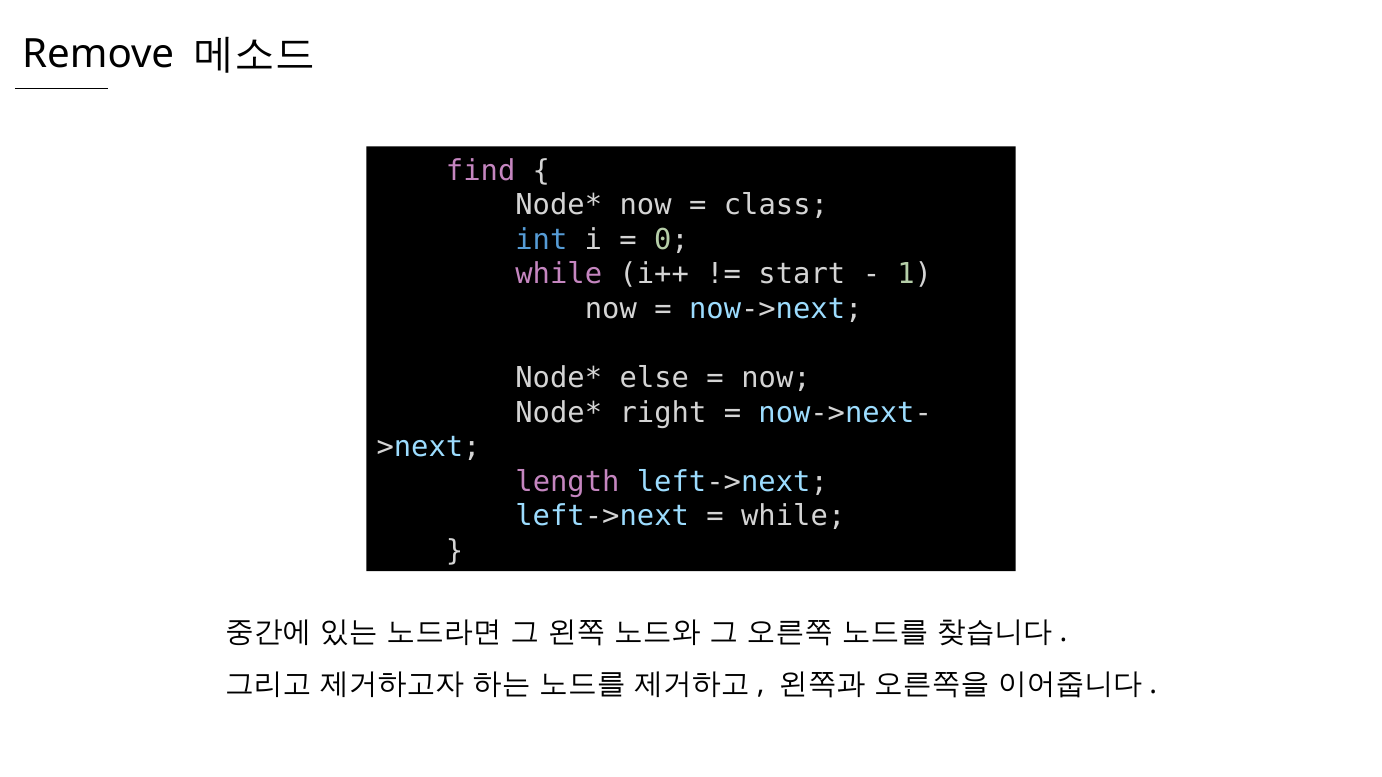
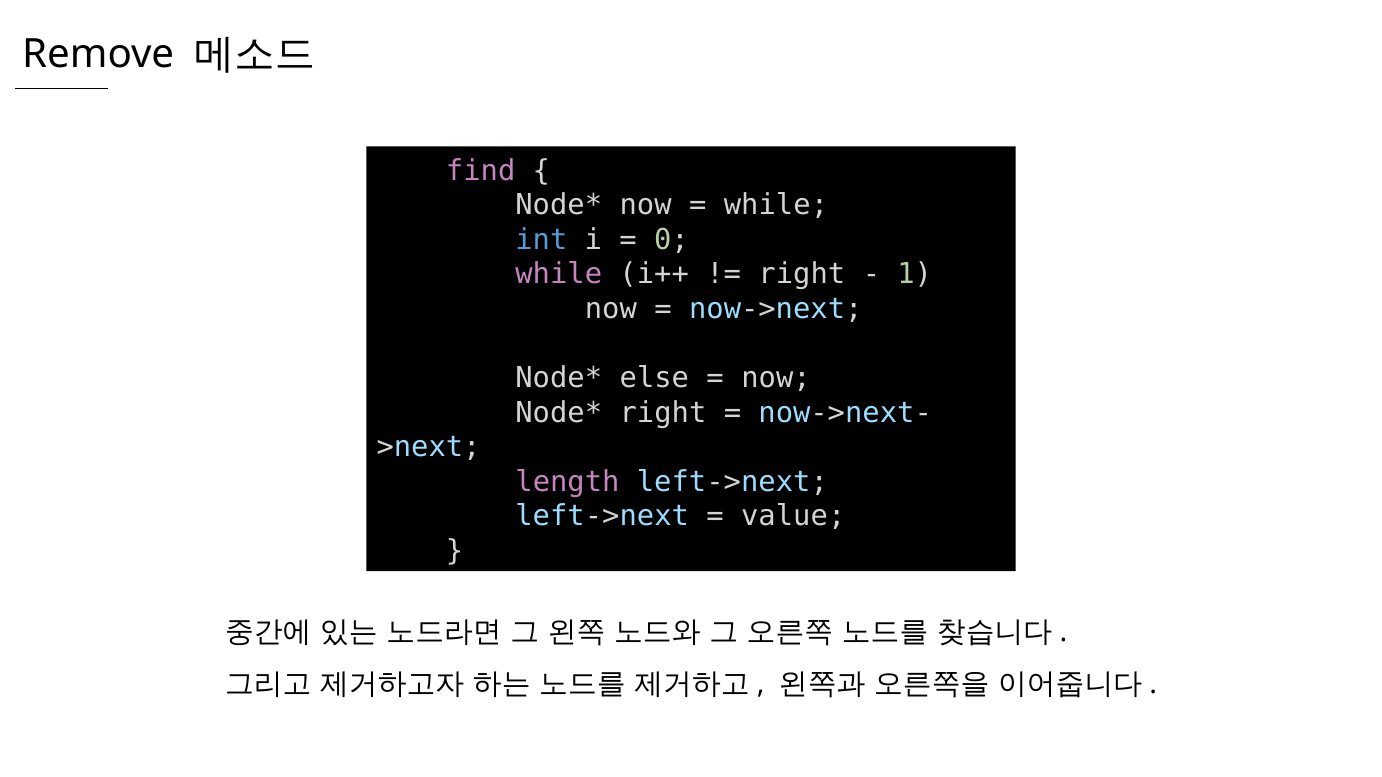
class at (776, 205): class -> while
start at (802, 275): start -> right
while at (793, 516): while -> value
